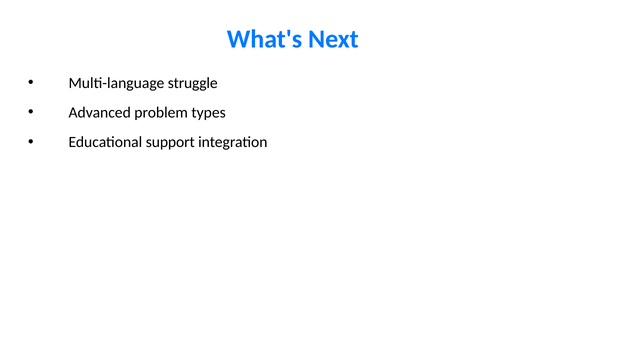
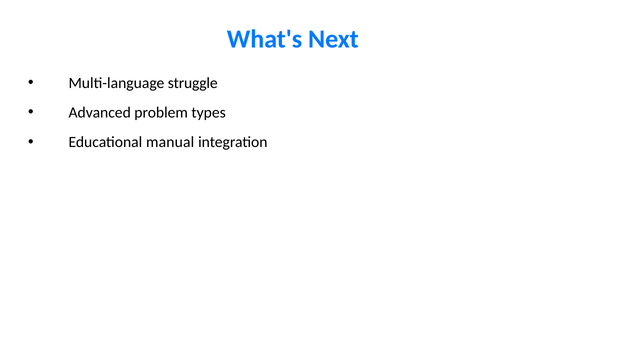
support: support -> manual
